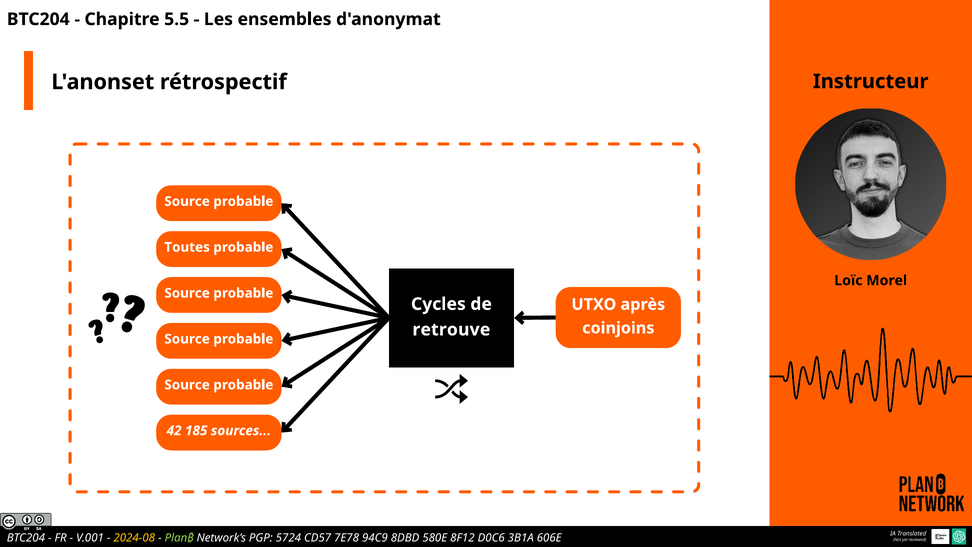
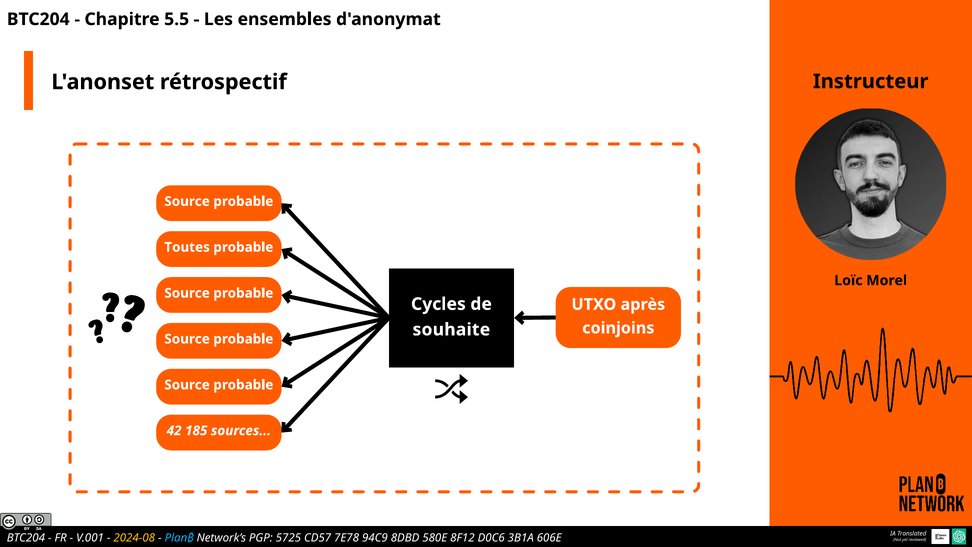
retrouve: retrouve -> souhaite
Plan₿ colour: light green -> light blue
5724: 5724 -> 5725
